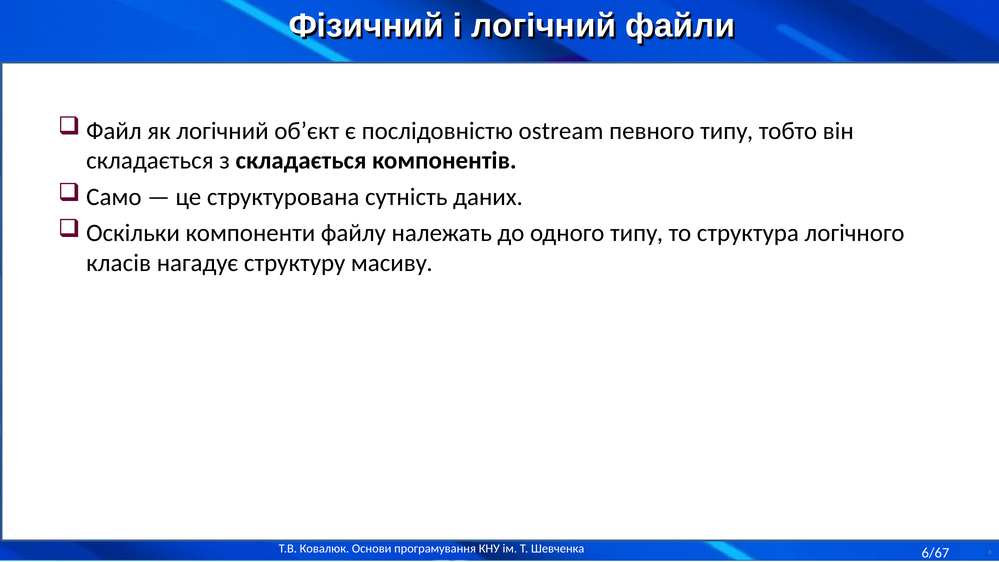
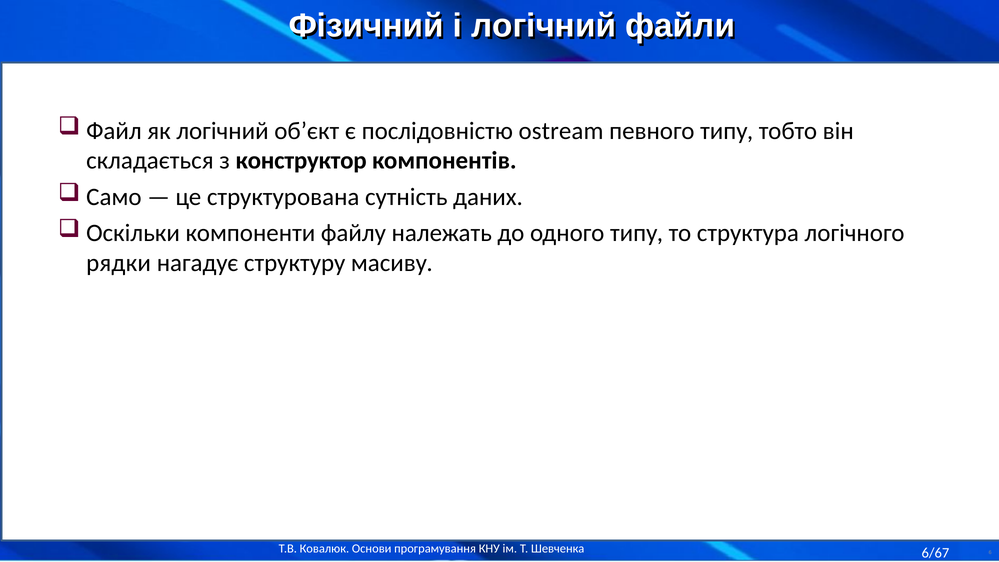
з складається: складається -> конструктор
класів: класів -> рядки
